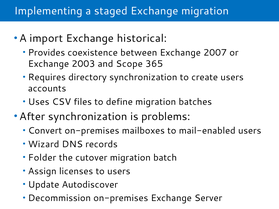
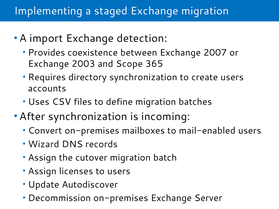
historical: historical -> detection
problems: problems -> incoming
Folder at (42, 158): Folder -> Assign
